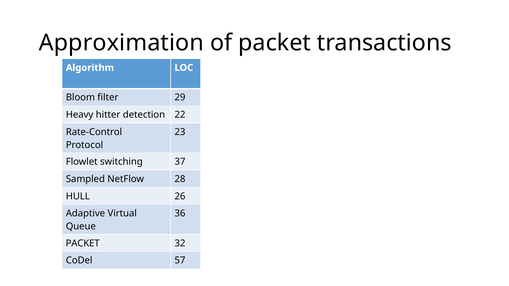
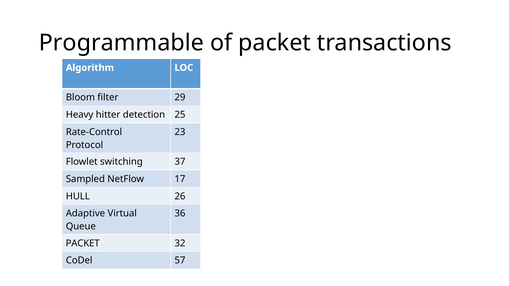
Approximation: Approximation -> Programmable
22: 22 -> 25
28: 28 -> 17
